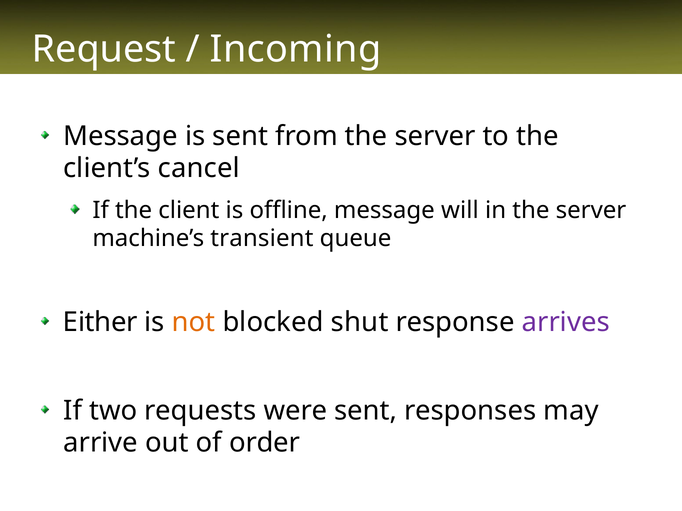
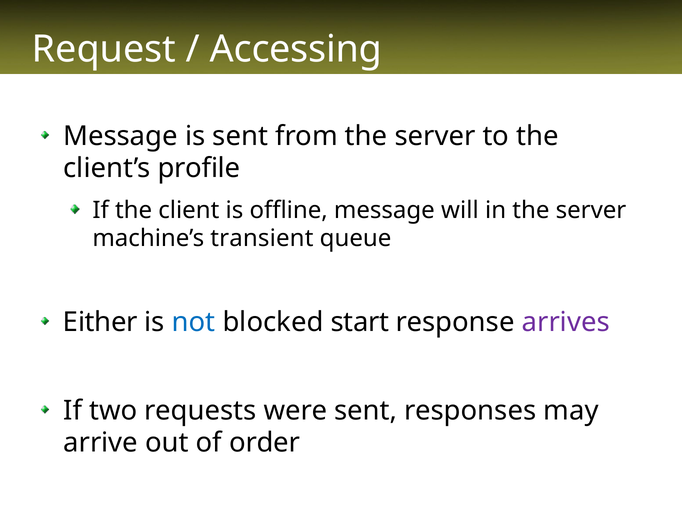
Incoming: Incoming -> Accessing
cancel: cancel -> profile
not colour: orange -> blue
shut: shut -> start
